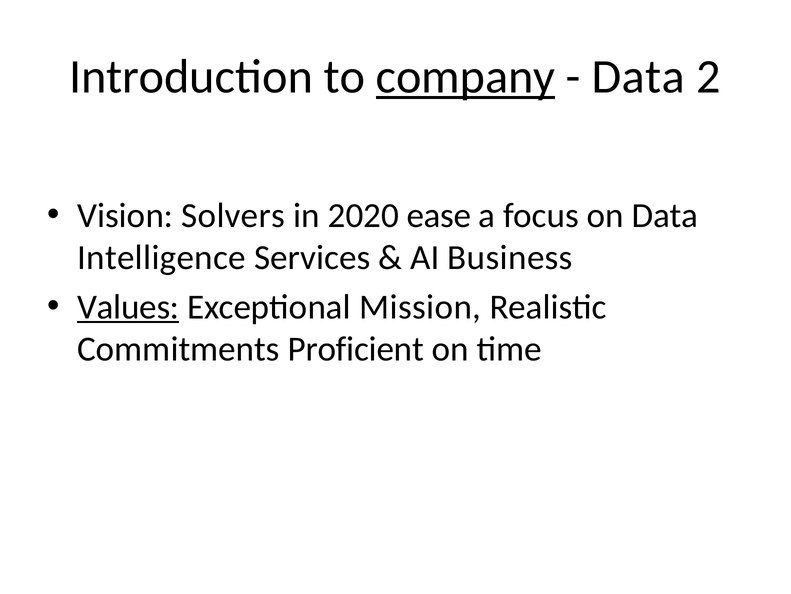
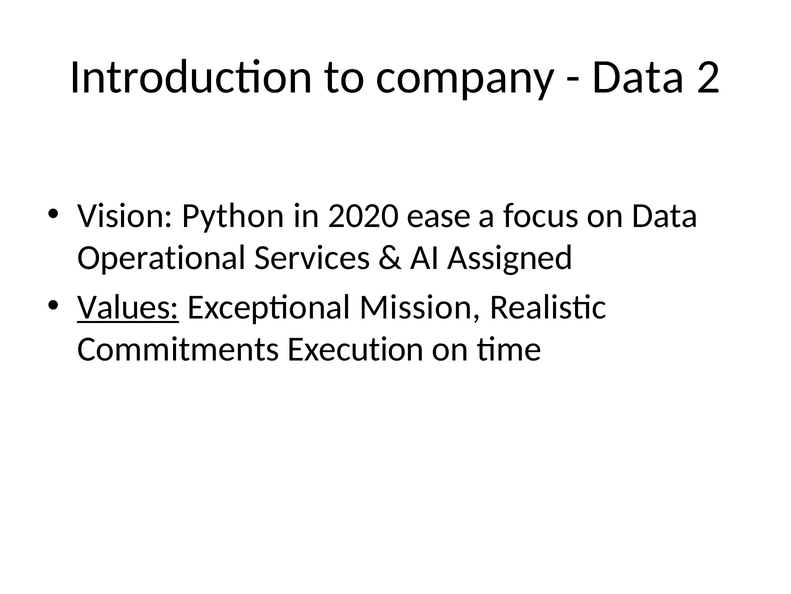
company underline: present -> none
Solvers: Solvers -> Python
Intelligence: Intelligence -> Operational
Business: Business -> Assigned
Proficient: Proficient -> Execution
